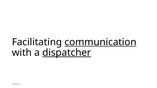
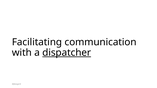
communication underline: present -> none
